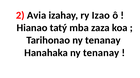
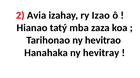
Tarihonao ny tenanay: tenanay -> hevitrao
Hanahaka ny tenanay: tenanay -> hevitray
